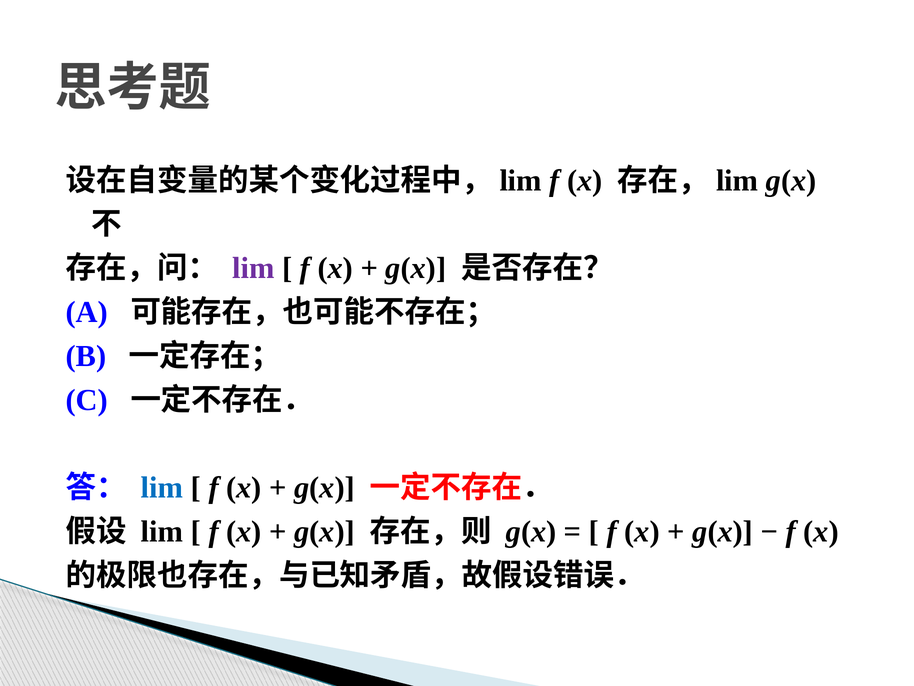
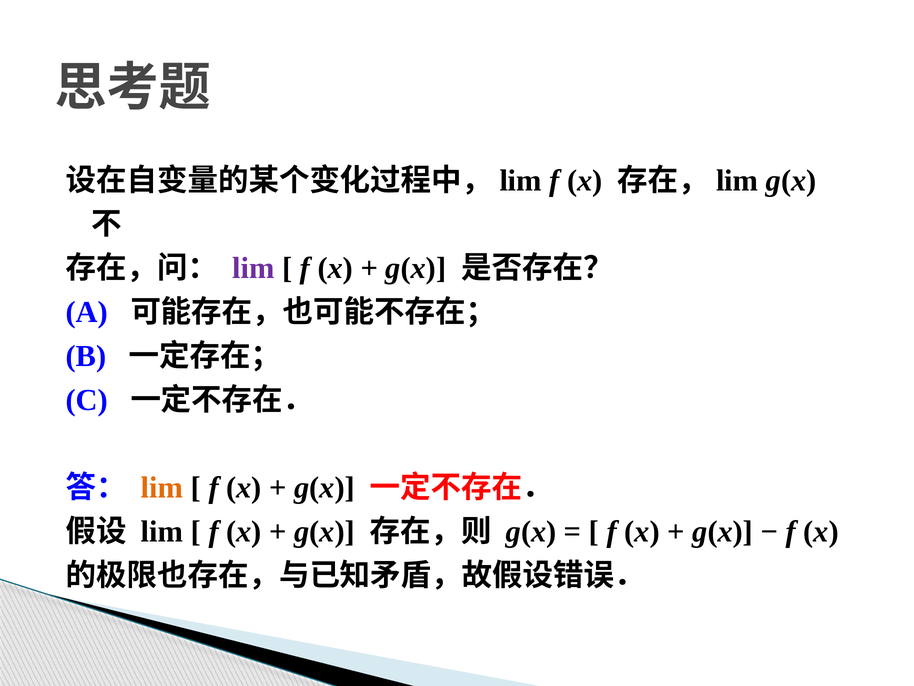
lim at (162, 487) colour: blue -> orange
